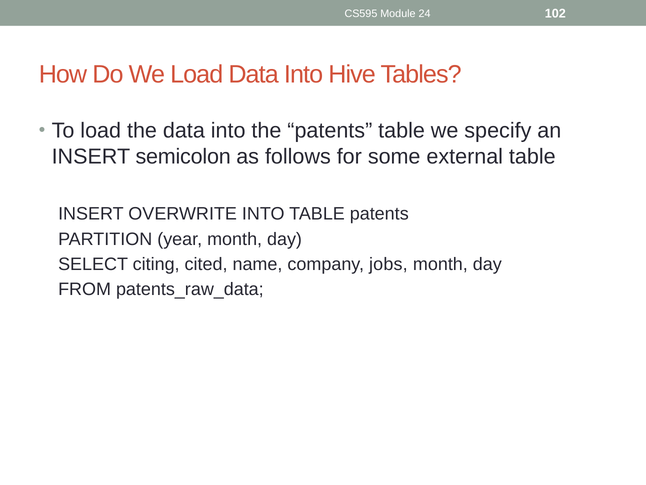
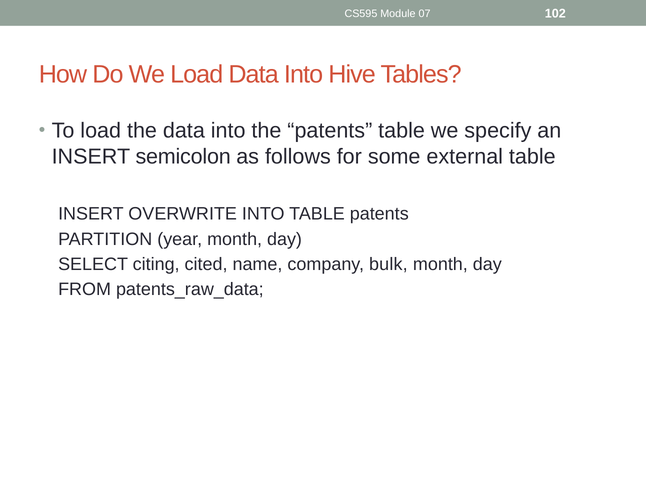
24: 24 -> 07
jobs: jobs -> bulk
